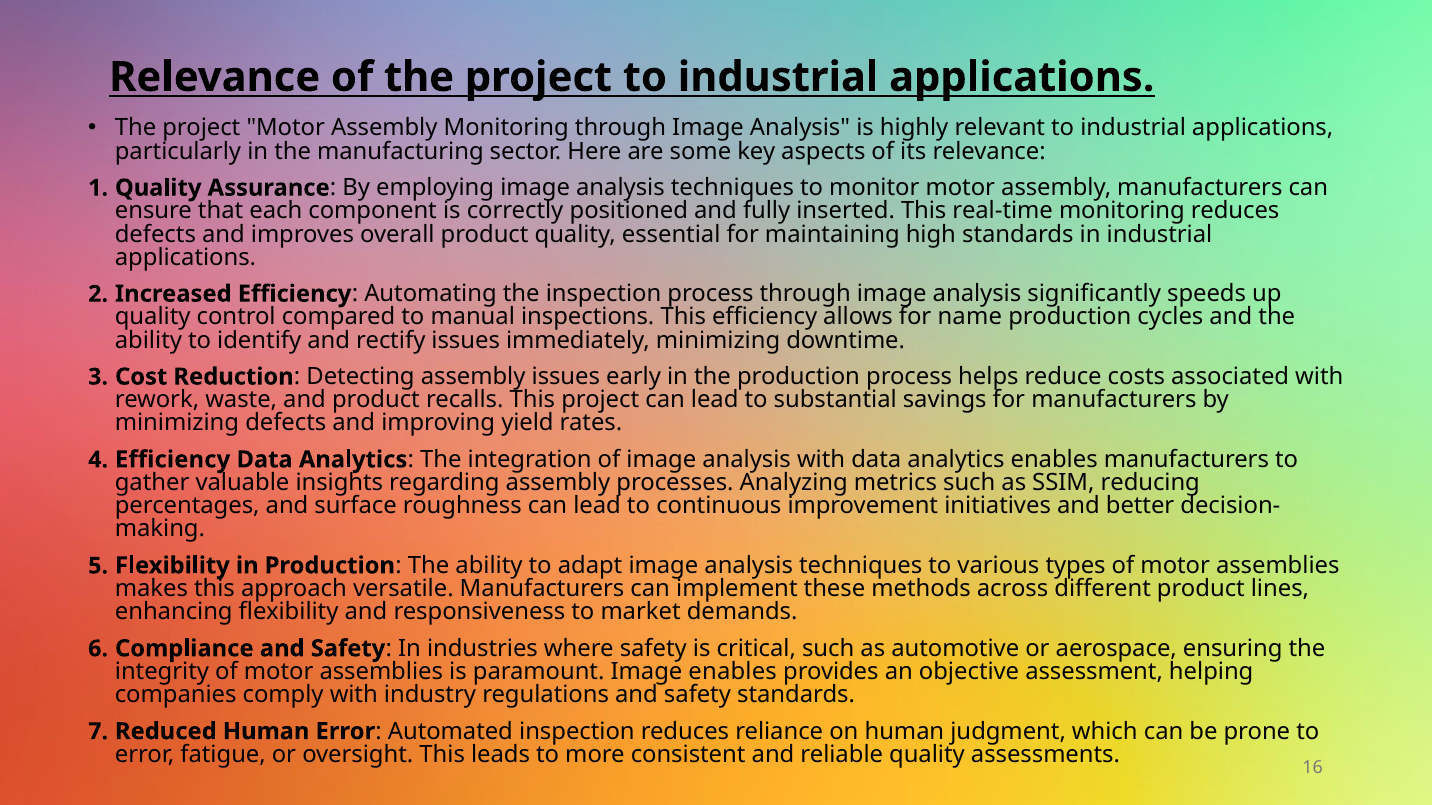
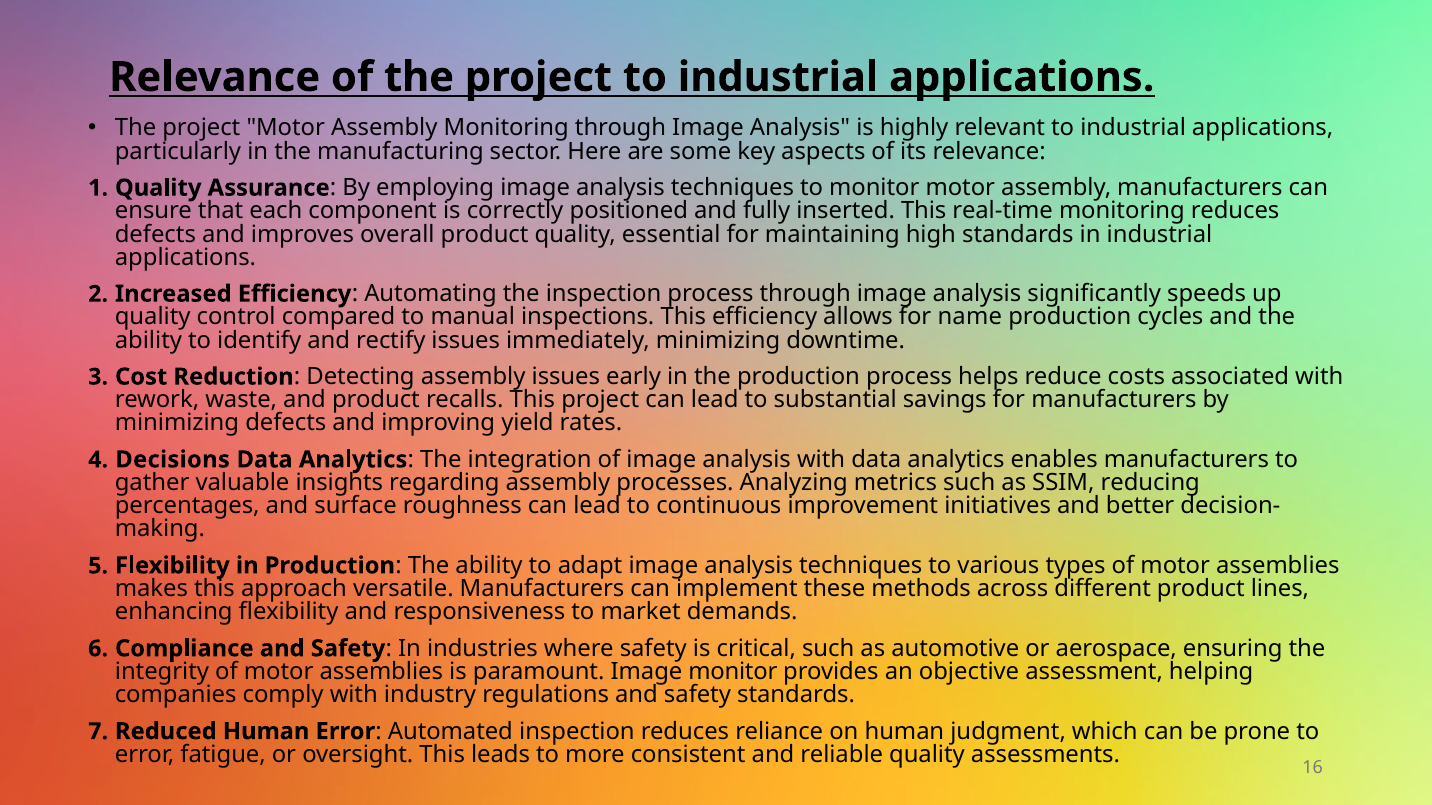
Efficiency at (173, 460): Efficiency -> Decisions
Image enables: enables -> monitor
